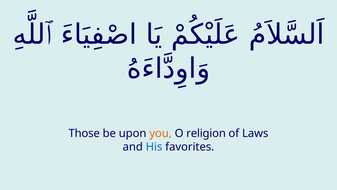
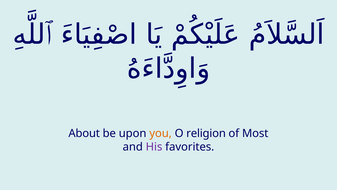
Those: Those -> About
Laws: Laws -> Most
His colour: blue -> purple
